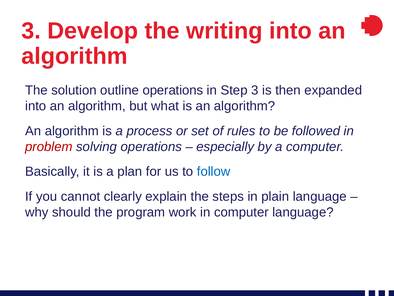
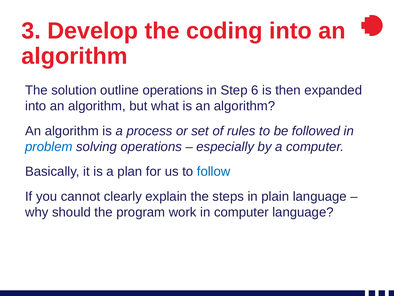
writing: writing -> coding
Step 3: 3 -> 6
problem colour: red -> blue
